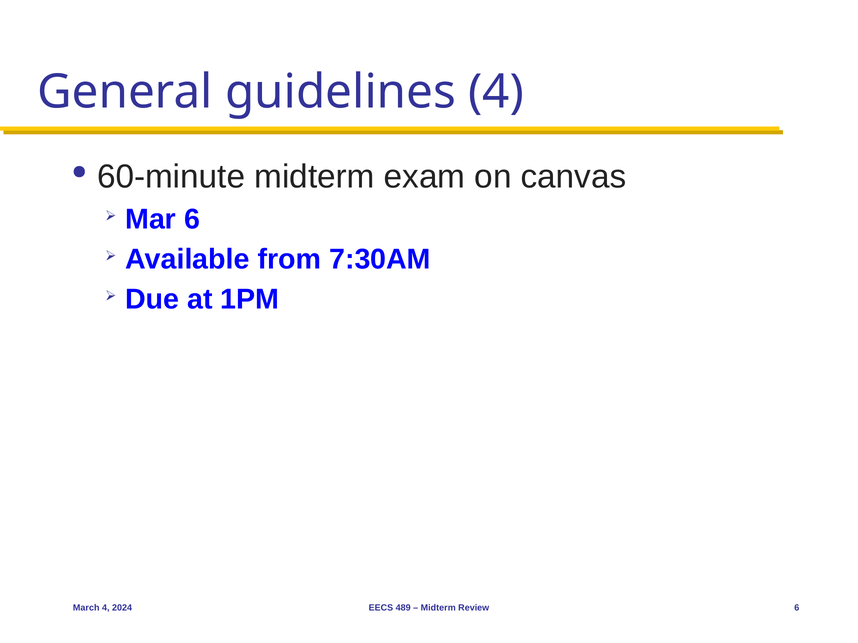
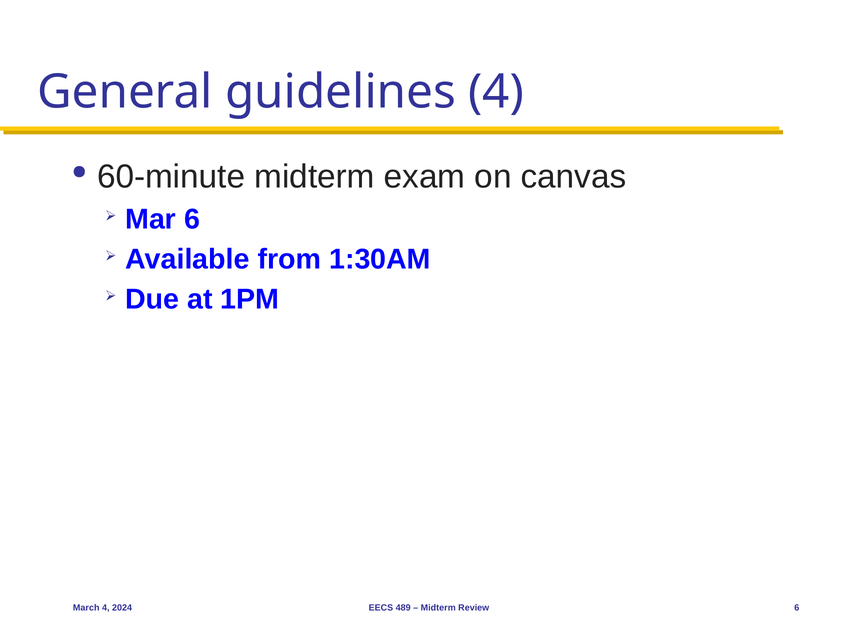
7:30AM: 7:30AM -> 1:30AM
